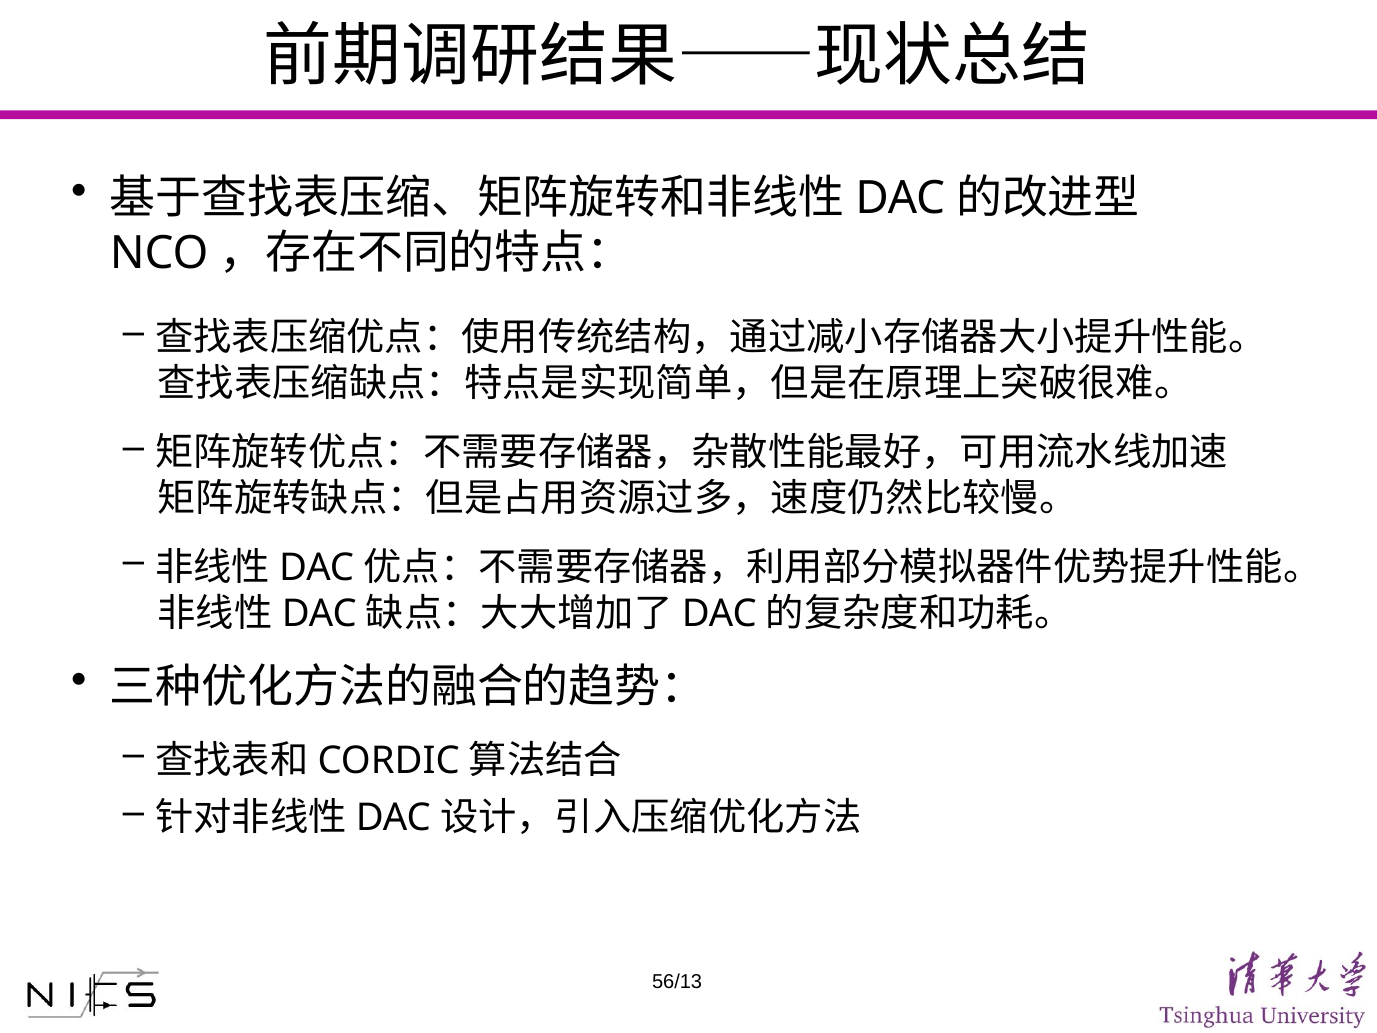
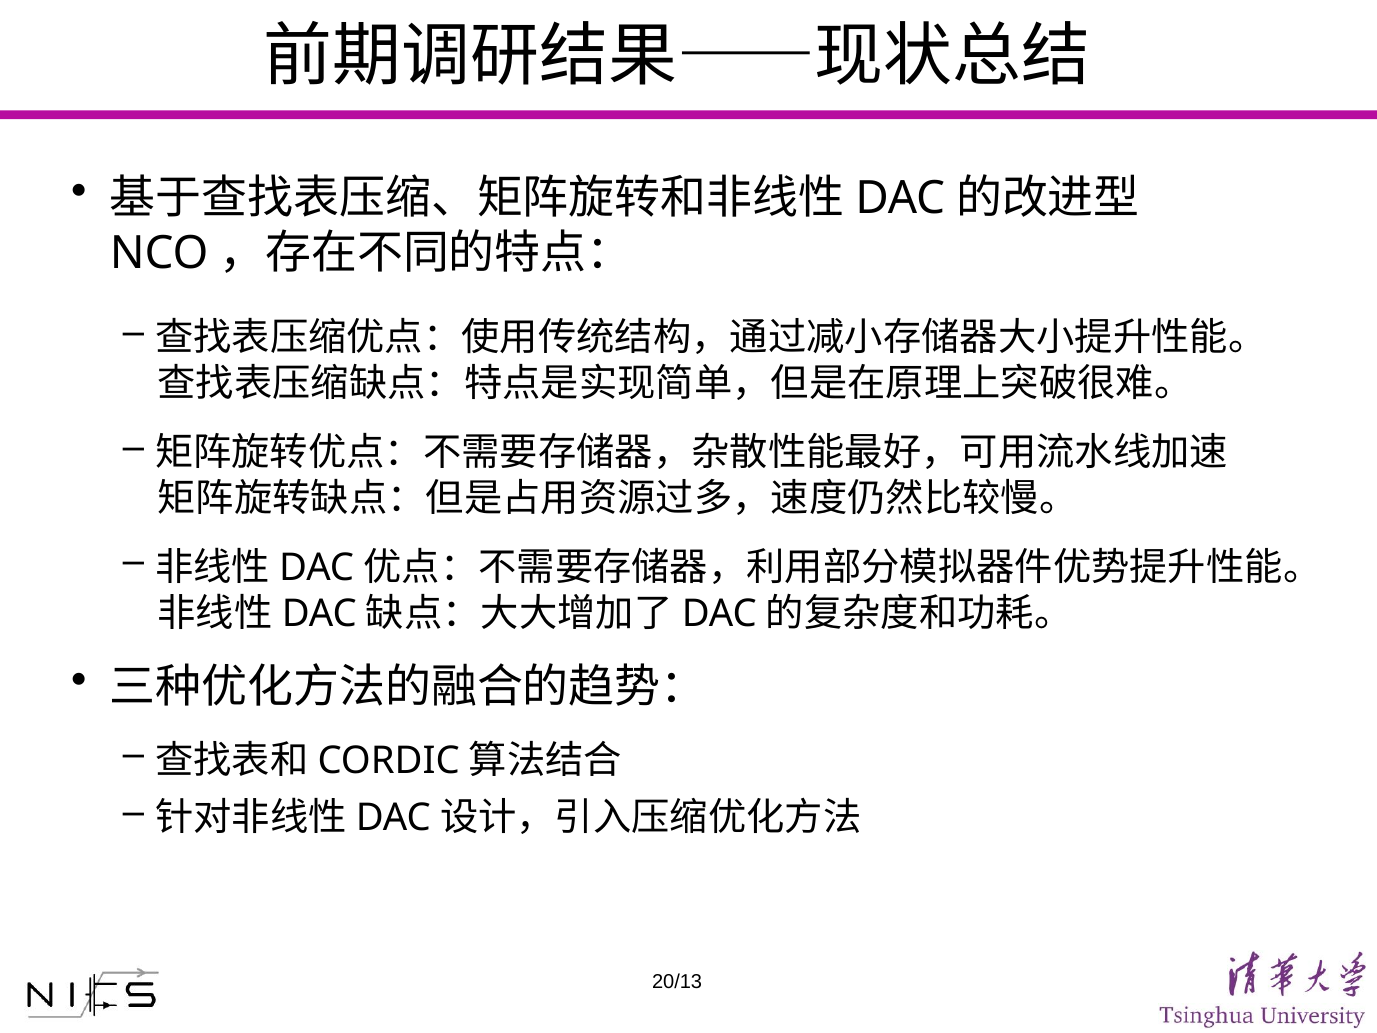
56/13: 56/13 -> 20/13
